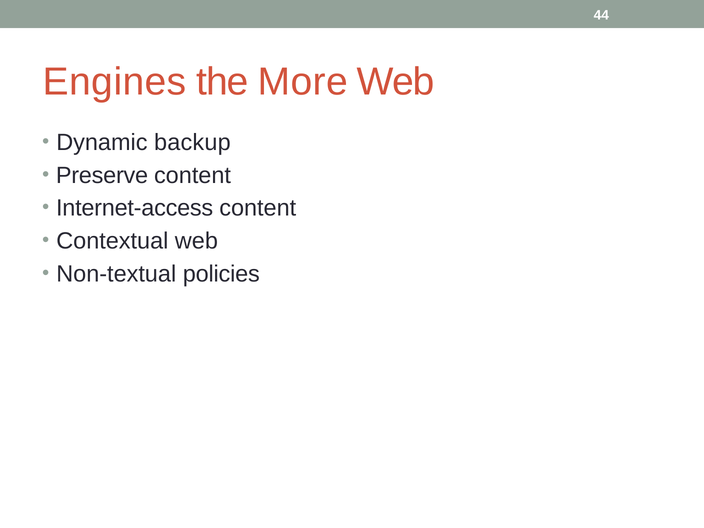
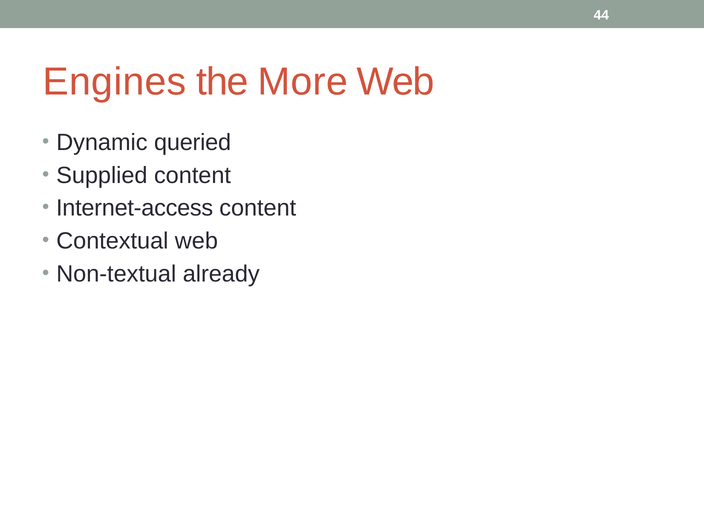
backup: backup -> queried
Preserve: Preserve -> Supplied
policies: policies -> already
